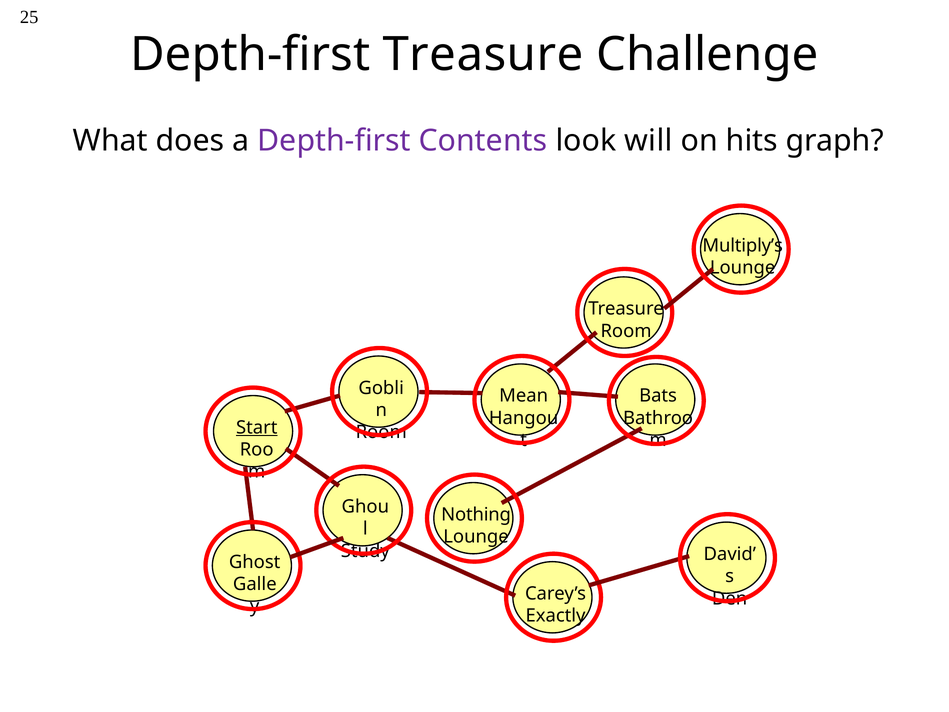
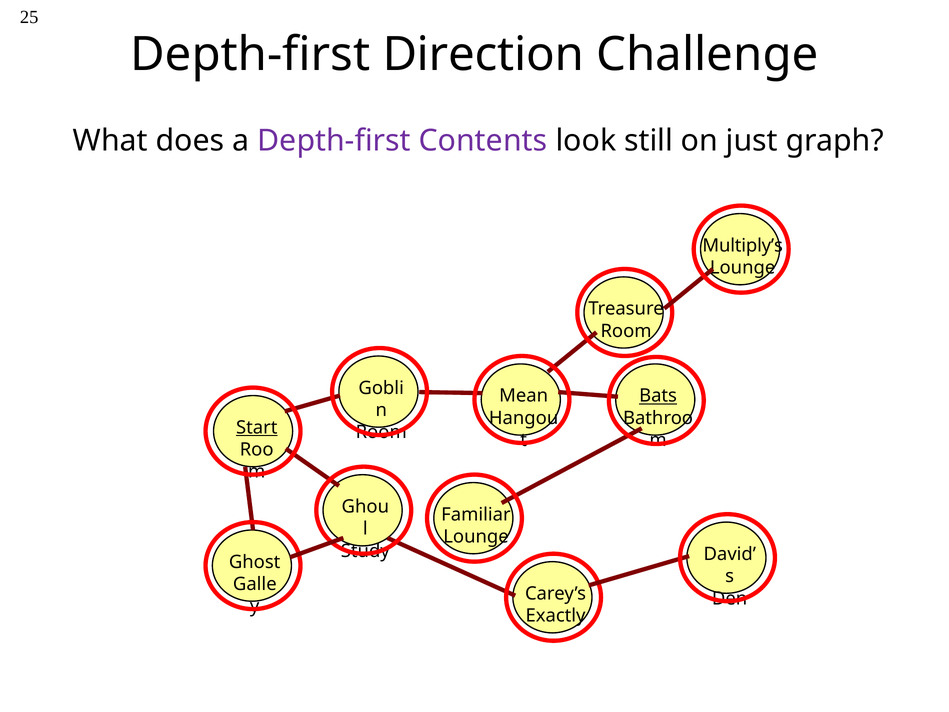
Depth-first Treasure: Treasure -> Direction
will: will -> still
hits: hits -> just
Bats underline: none -> present
Nothing: Nothing -> Familiar
